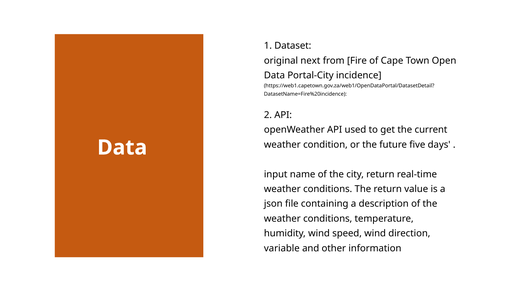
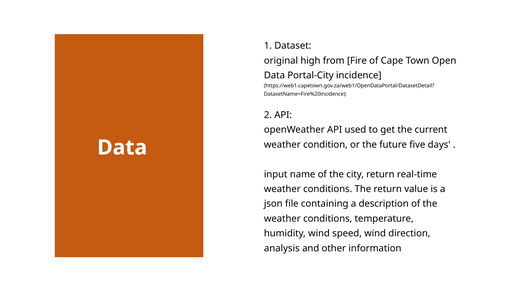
next: next -> high
variable: variable -> analysis
